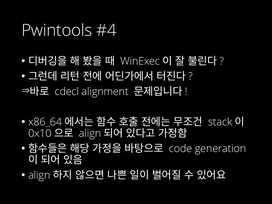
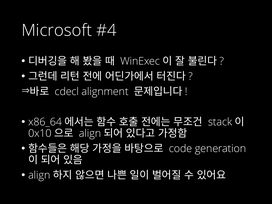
Pwintools: Pwintools -> Microsoft
